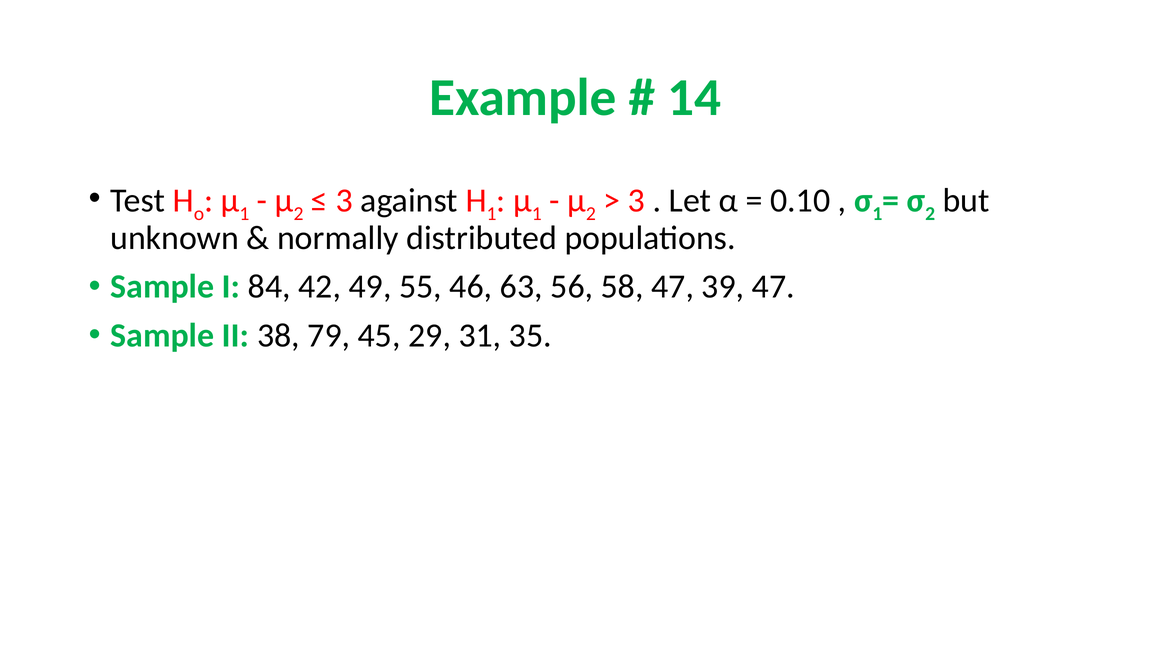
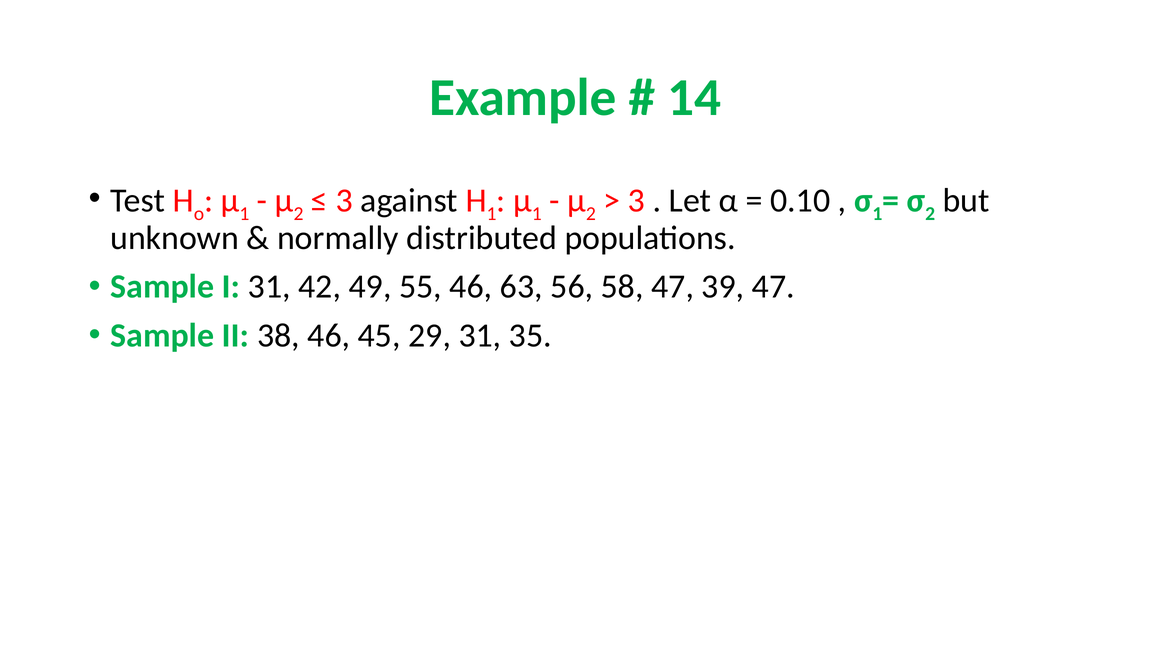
I 84: 84 -> 31
38 79: 79 -> 46
